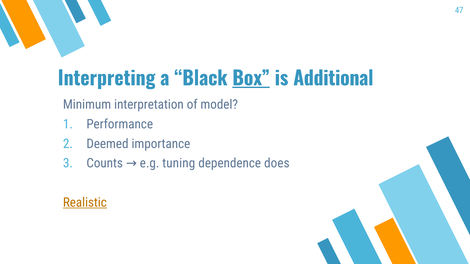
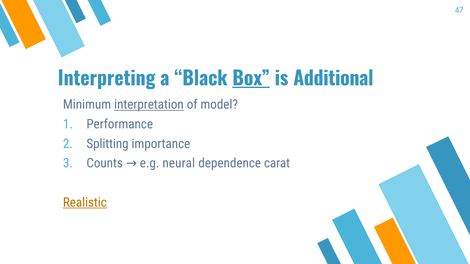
interpretation underline: none -> present
Deemed: Deemed -> Splitting
tuning: tuning -> neural
does: does -> carat
